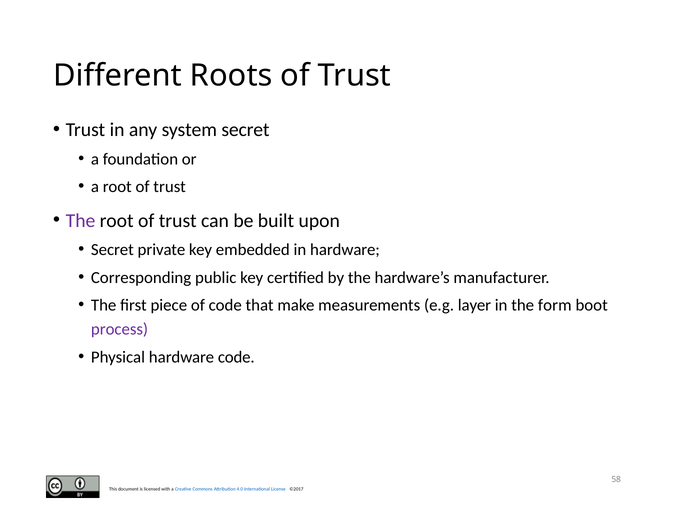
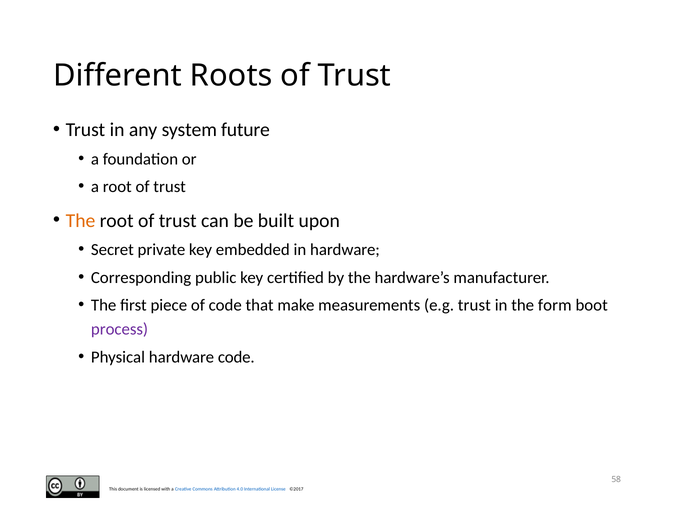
system secret: secret -> future
The at (81, 221) colour: purple -> orange
e.g layer: layer -> trust
